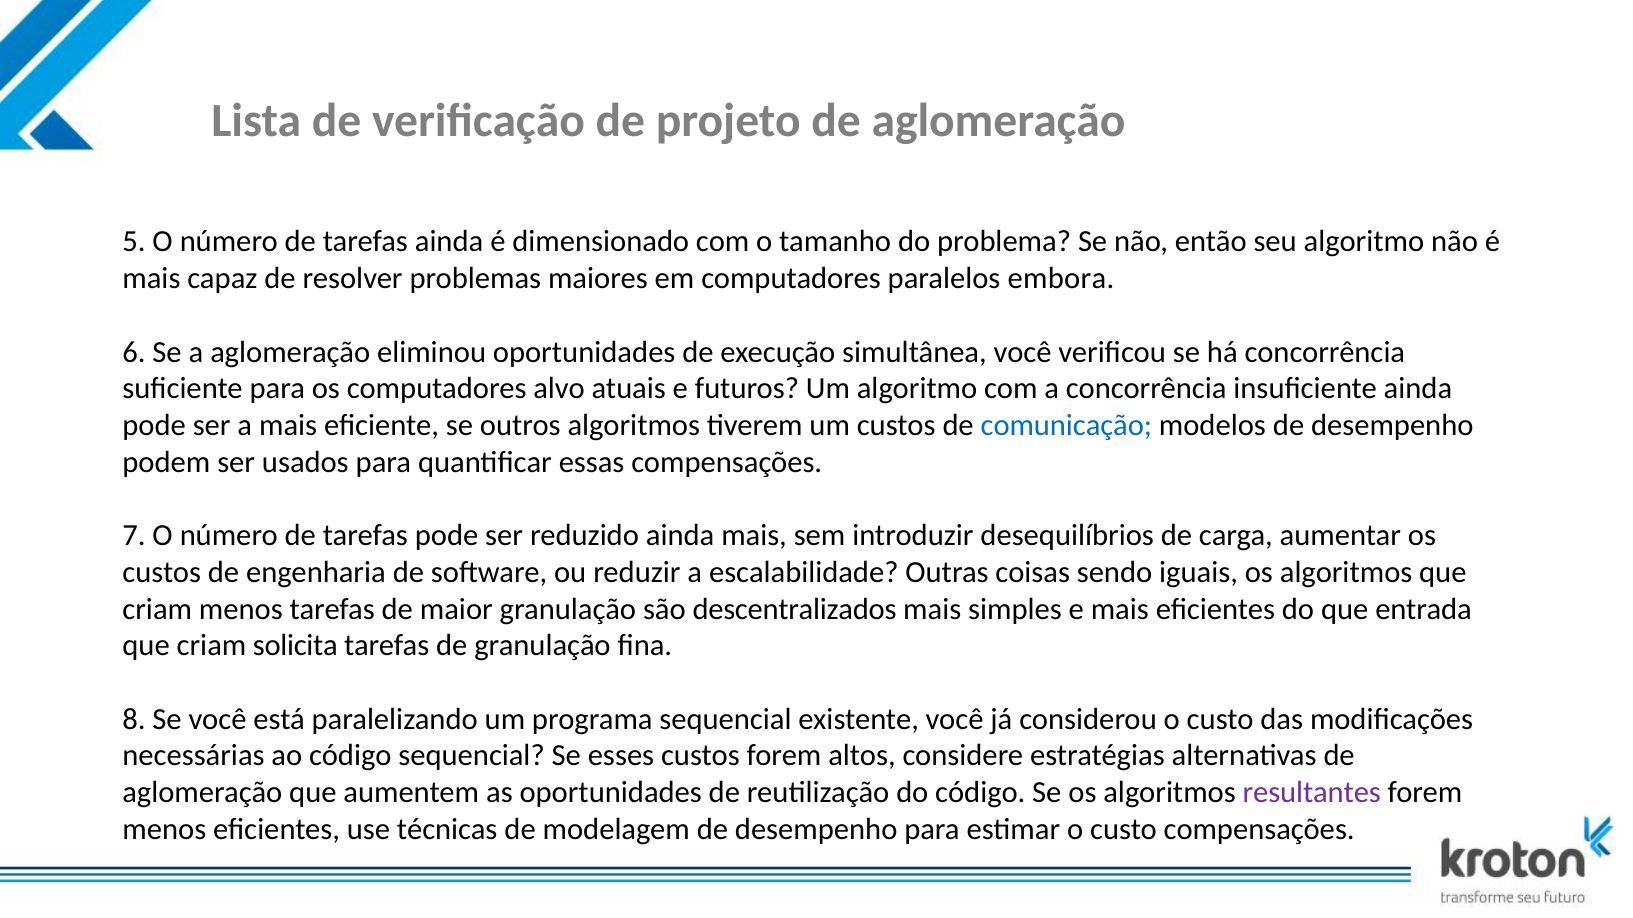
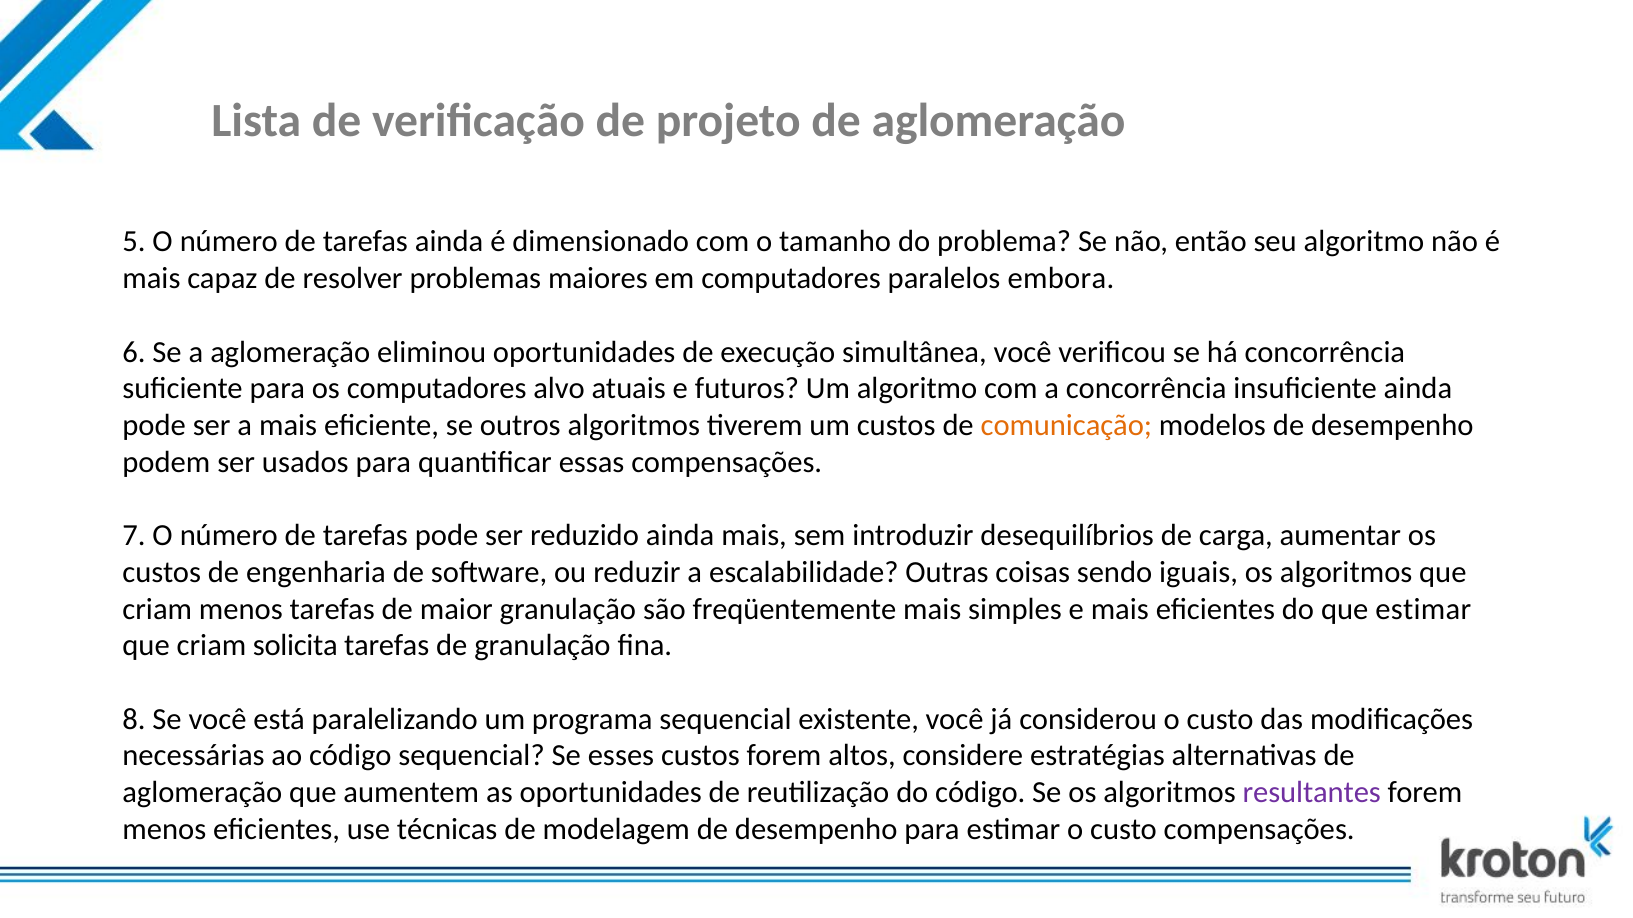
comunicação colour: blue -> orange
descentralizados: descentralizados -> freqüentemente
que entrada: entrada -> estimar
